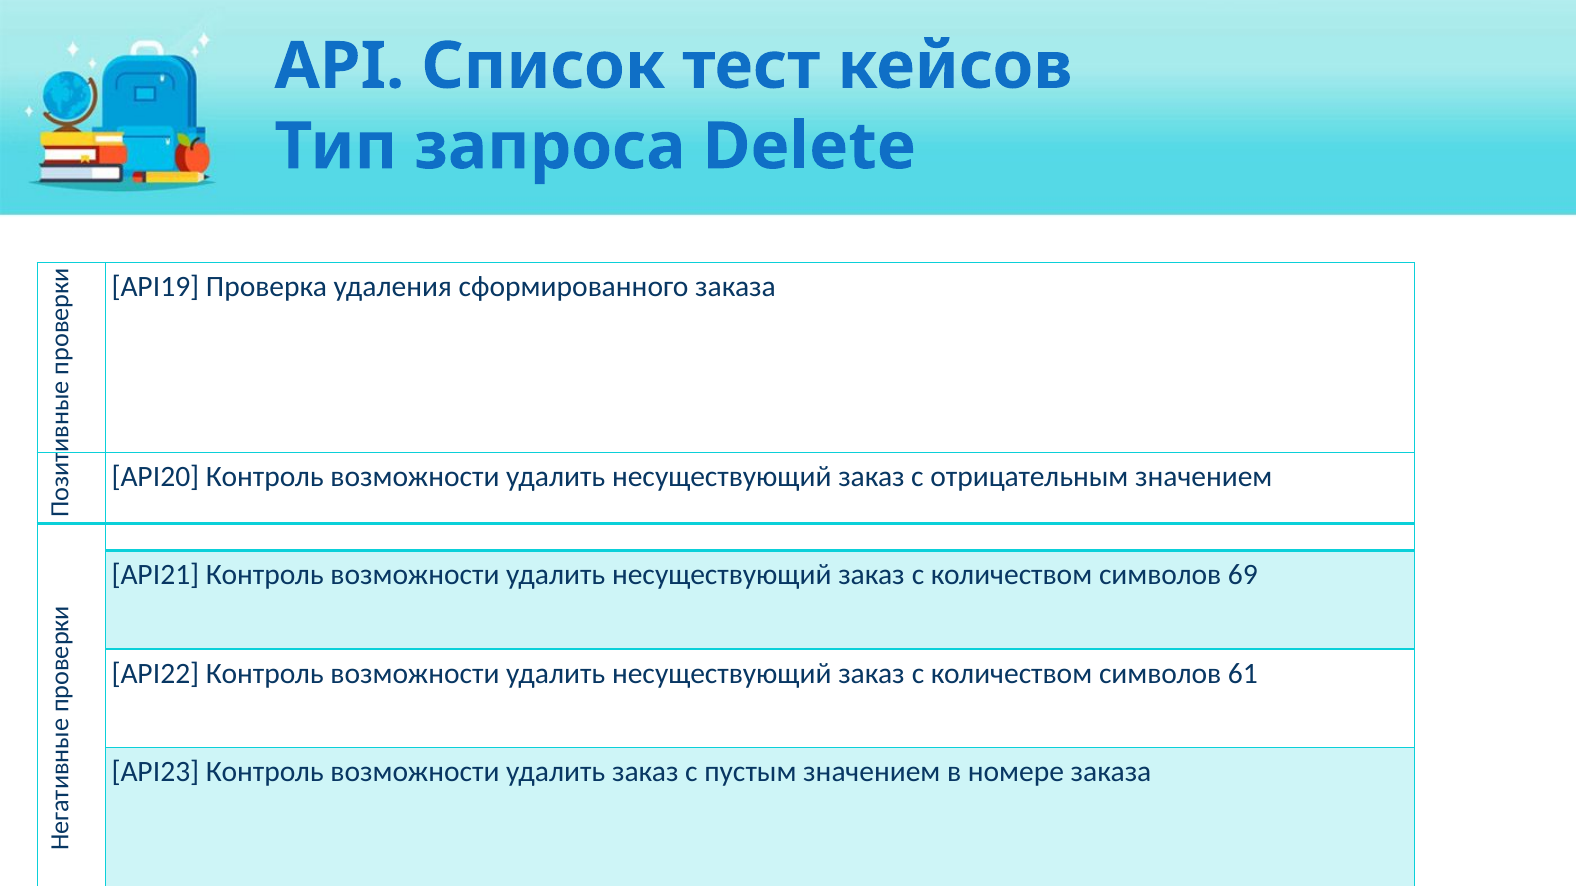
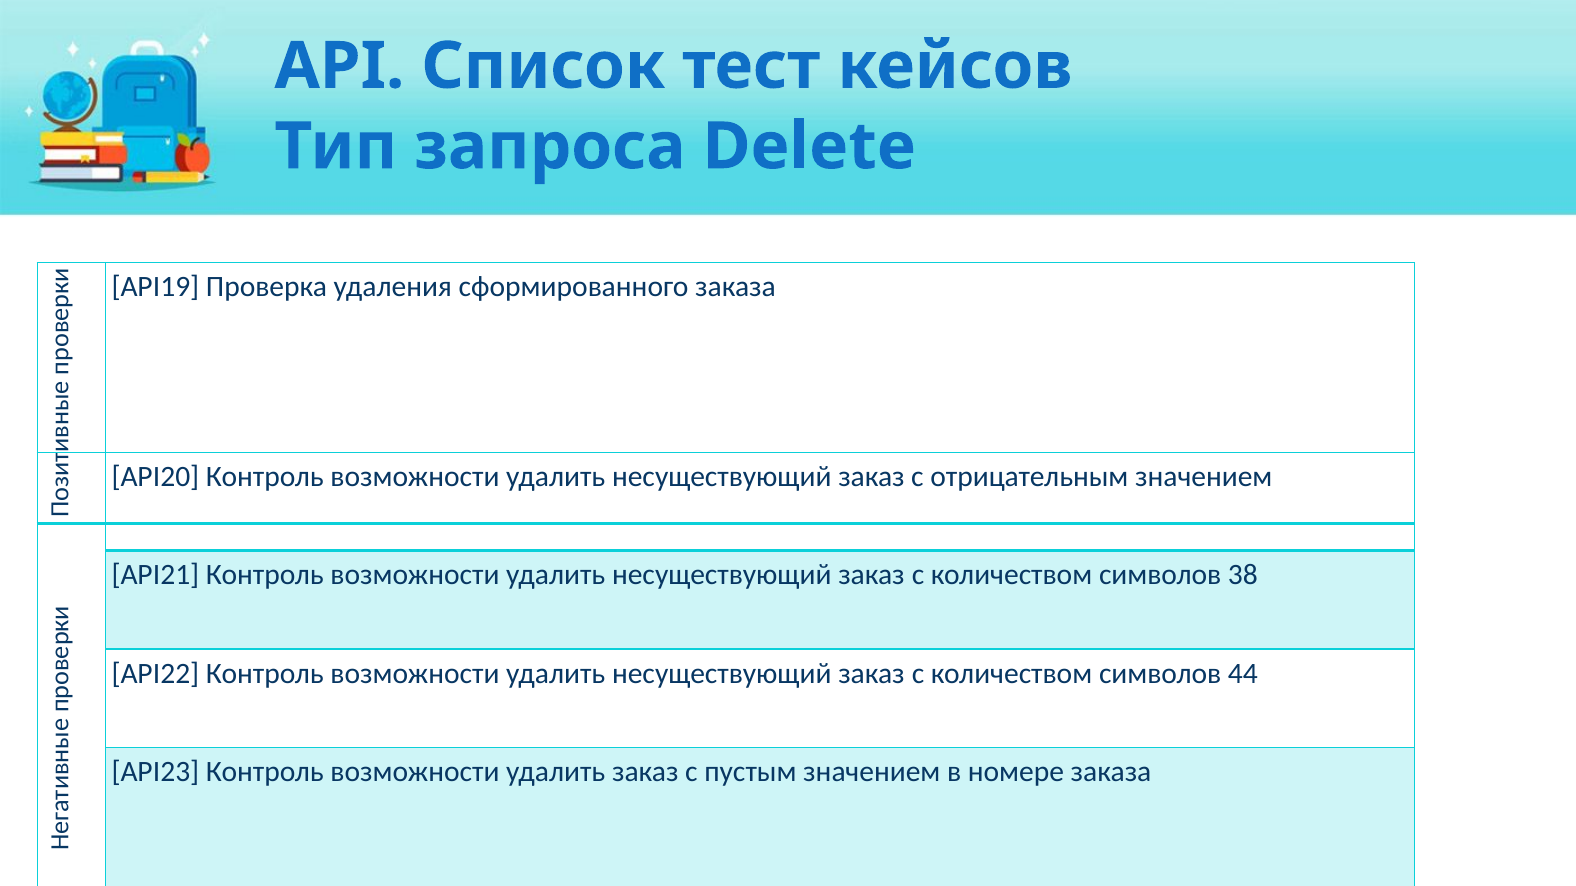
69: 69 -> 38
61: 61 -> 44
